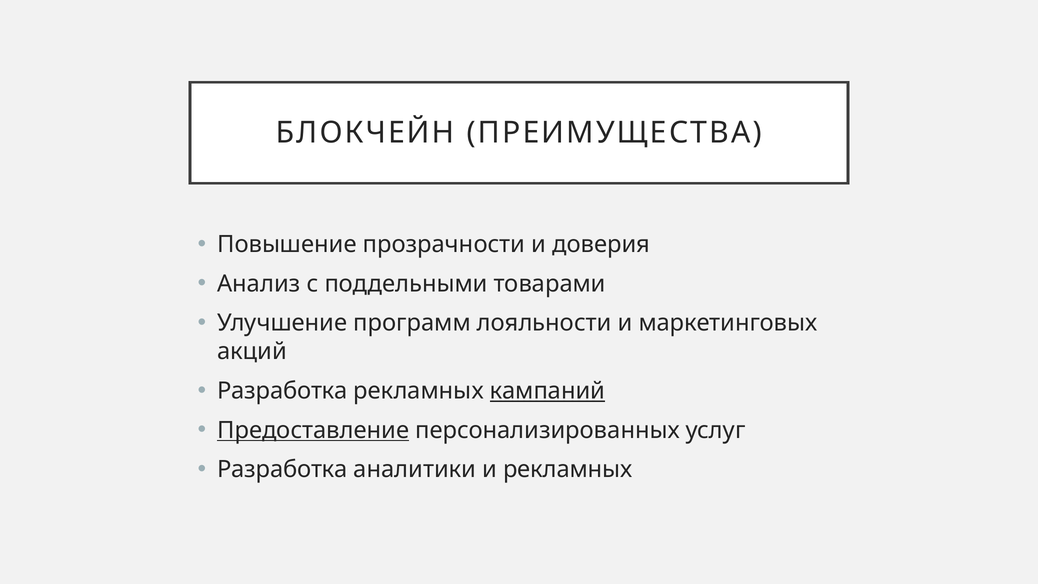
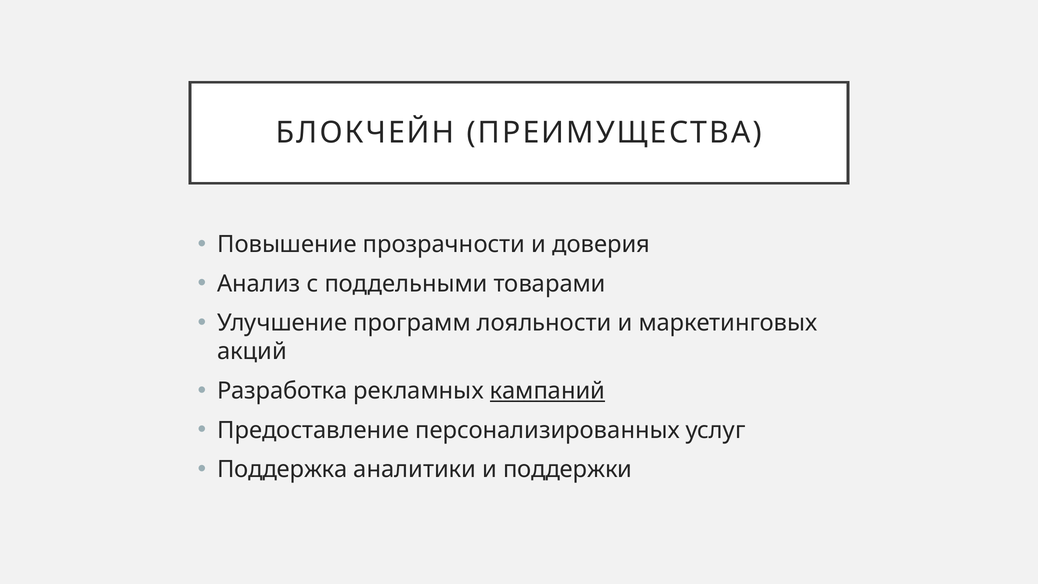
Предоставление underline: present -> none
Разработка at (282, 470): Разработка -> Поддержка
и рекламных: рекламных -> поддержки
